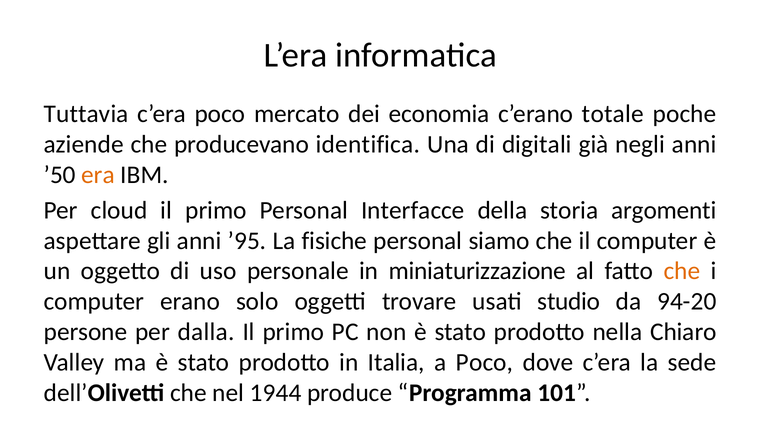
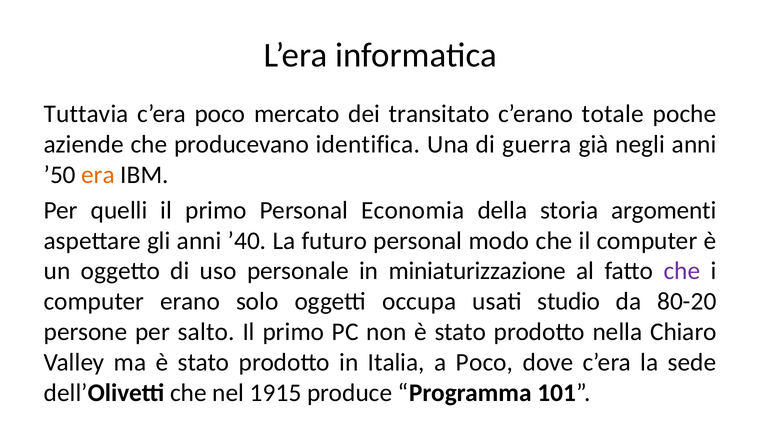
economia: economia -> transitato
digitali: digitali -> guerra
cloud: cloud -> quelli
Interfacce: Interfacce -> Economia
’95: ’95 -> ’40
fisiche: fisiche -> futuro
siamo: siamo -> modo
che at (682, 271) colour: orange -> purple
trovare: trovare -> occupa
94-20: 94-20 -> 80-20
dalla: dalla -> salto
1944: 1944 -> 1915
